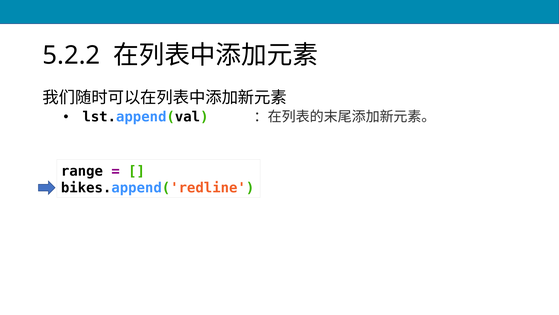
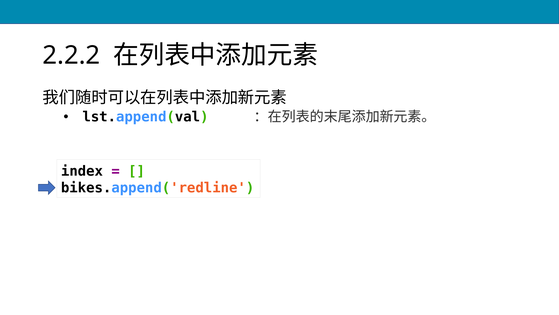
5.2.2: 5.2.2 -> 2.2.2
range: range -> index
